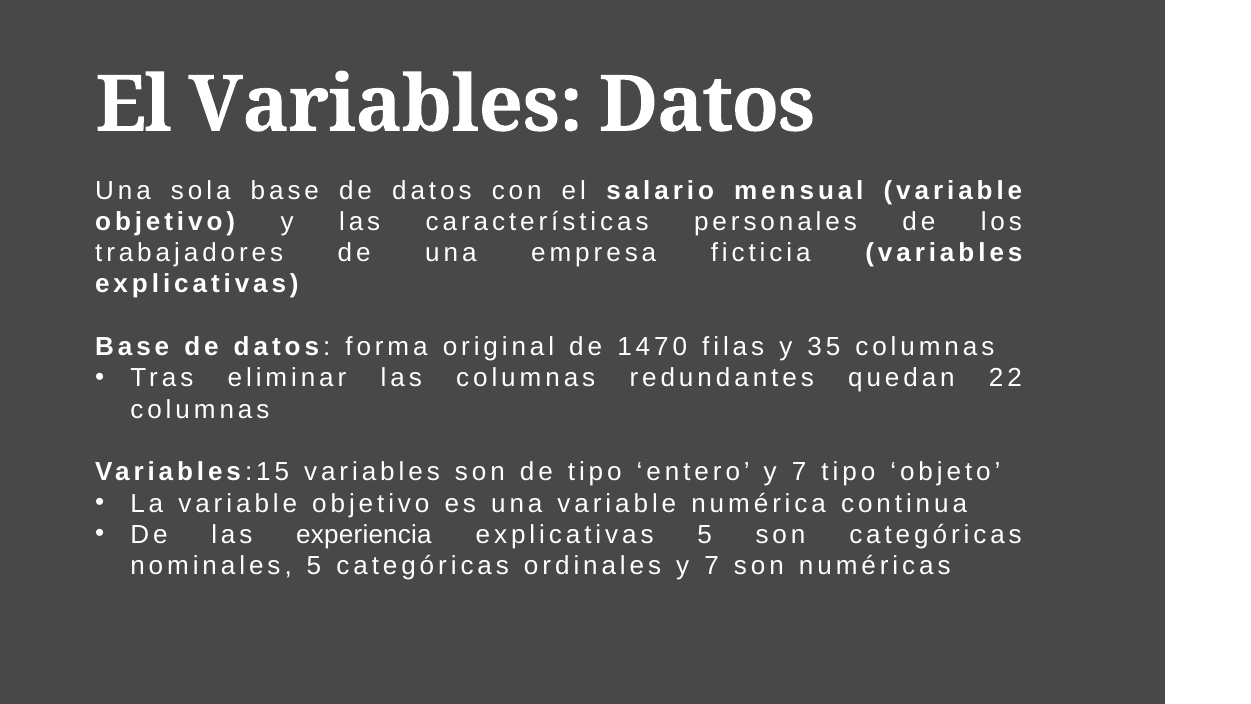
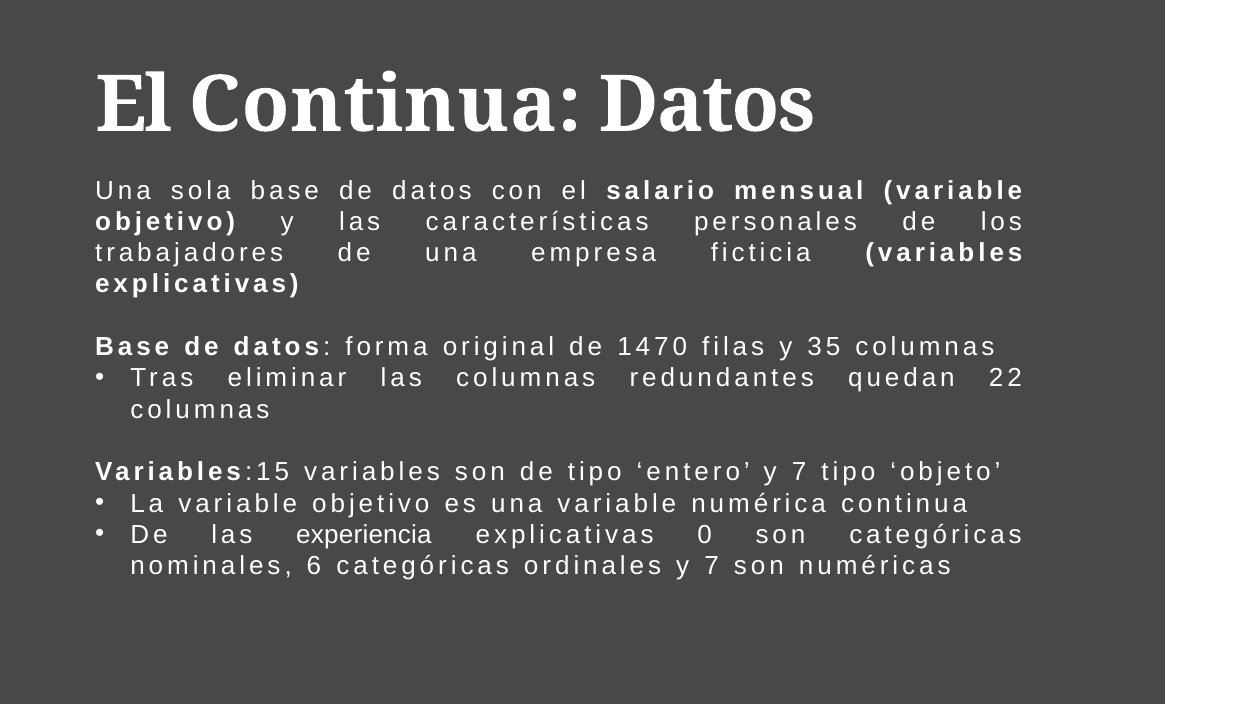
El Variables: Variables -> Continua
explicativas 5: 5 -> 0
nominales 5: 5 -> 6
